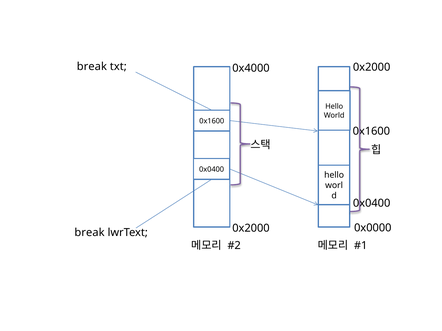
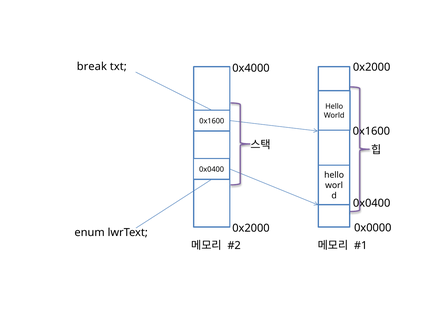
break at (90, 233): break -> enum
